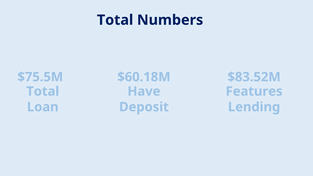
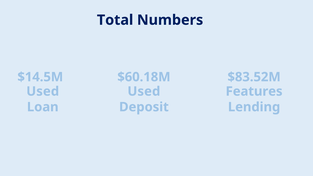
$75.5M: $75.5M -> $14.5M
Total at (43, 91): Total -> Used
Have at (144, 91): Have -> Used
